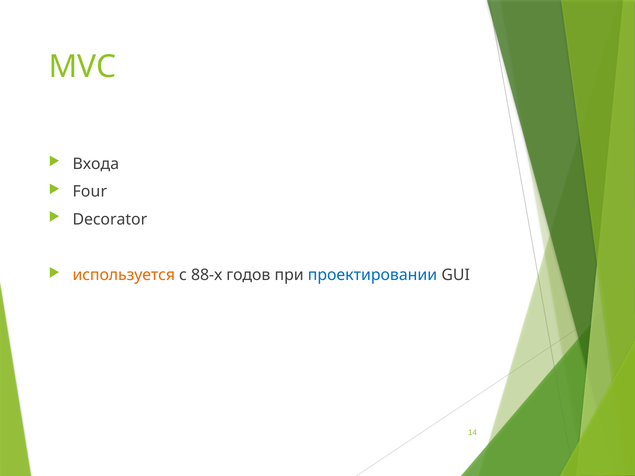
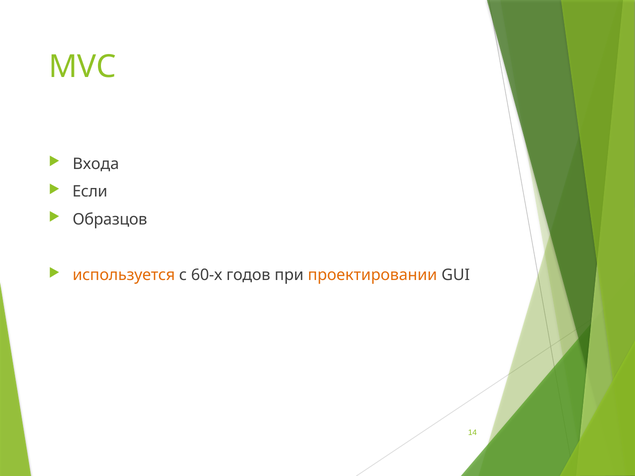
Four: Four -> Если
Decorator: Decorator -> Образцов
88-х: 88-х -> 60-х
проектировании colour: blue -> orange
